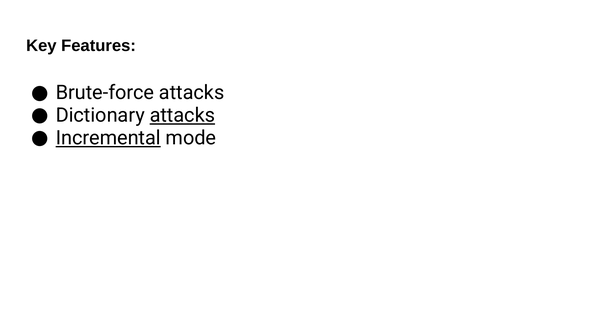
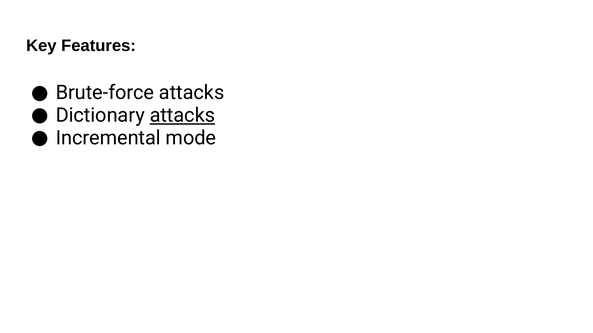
Incremental underline: present -> none
